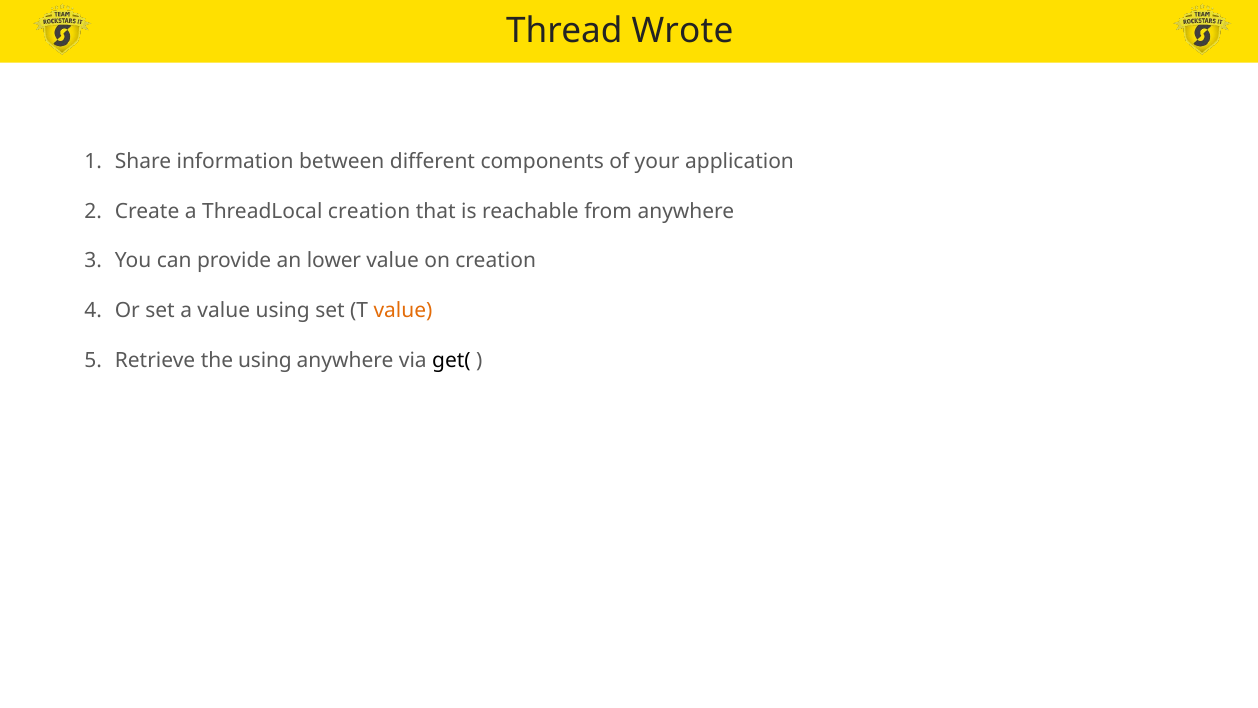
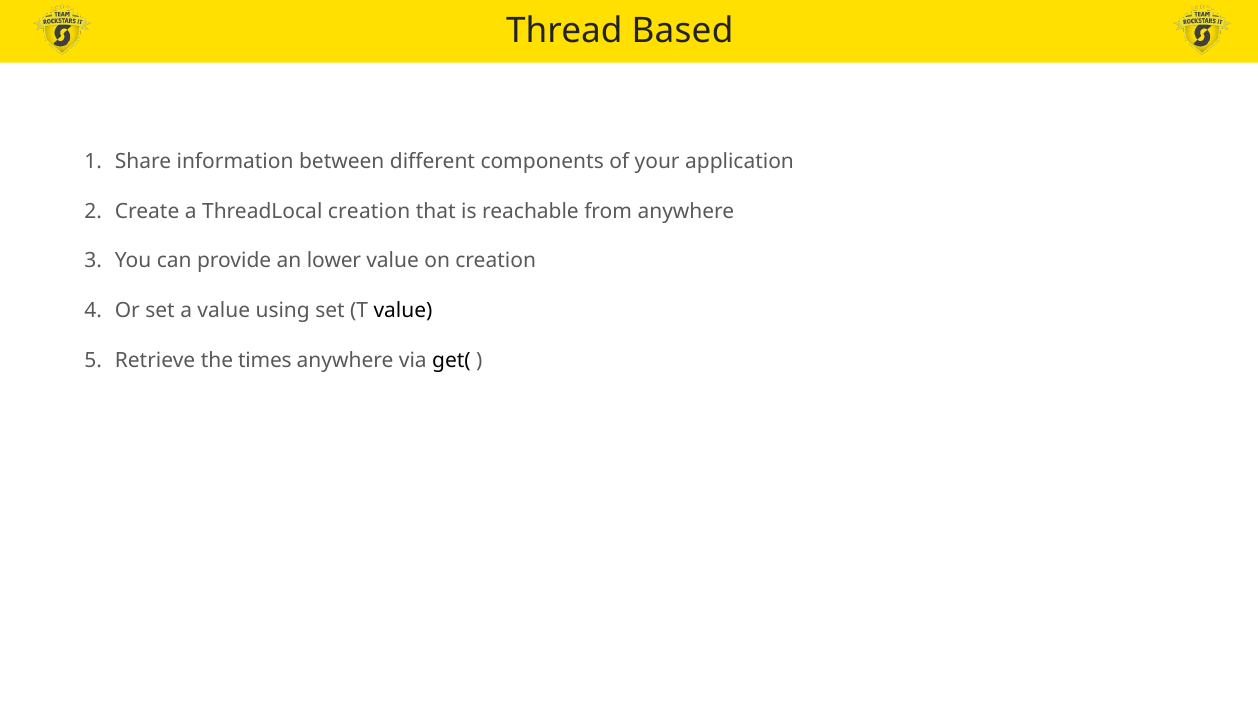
Wrote: Wrote -> Based
value at (403, 310) colour: orange -> black
the using: using -> times
